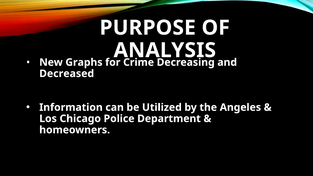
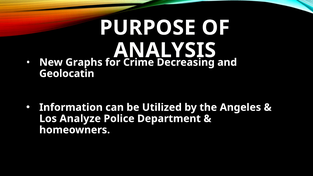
Decreased: Decreased -> Geolocatin
Chicago: Chicago -> Analyze
